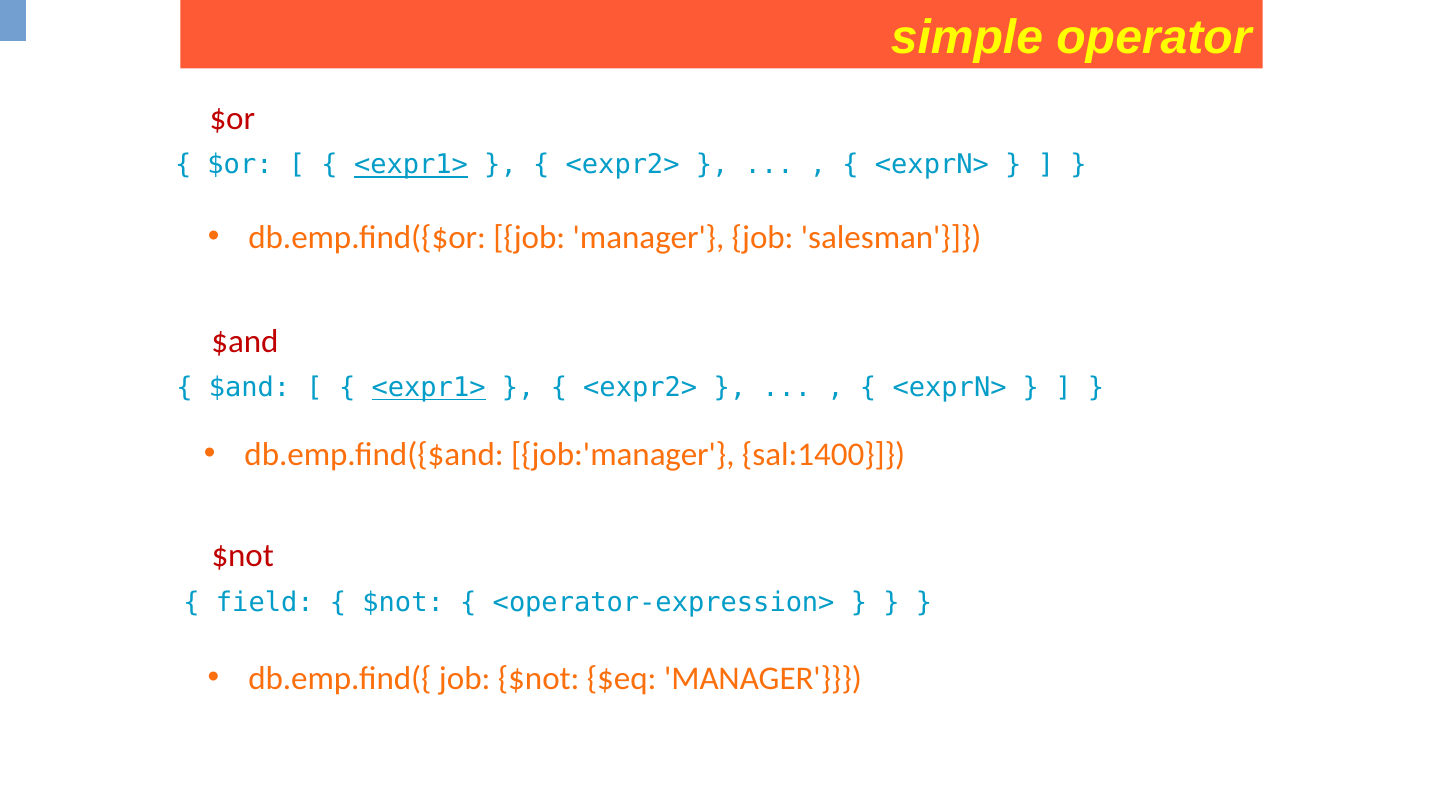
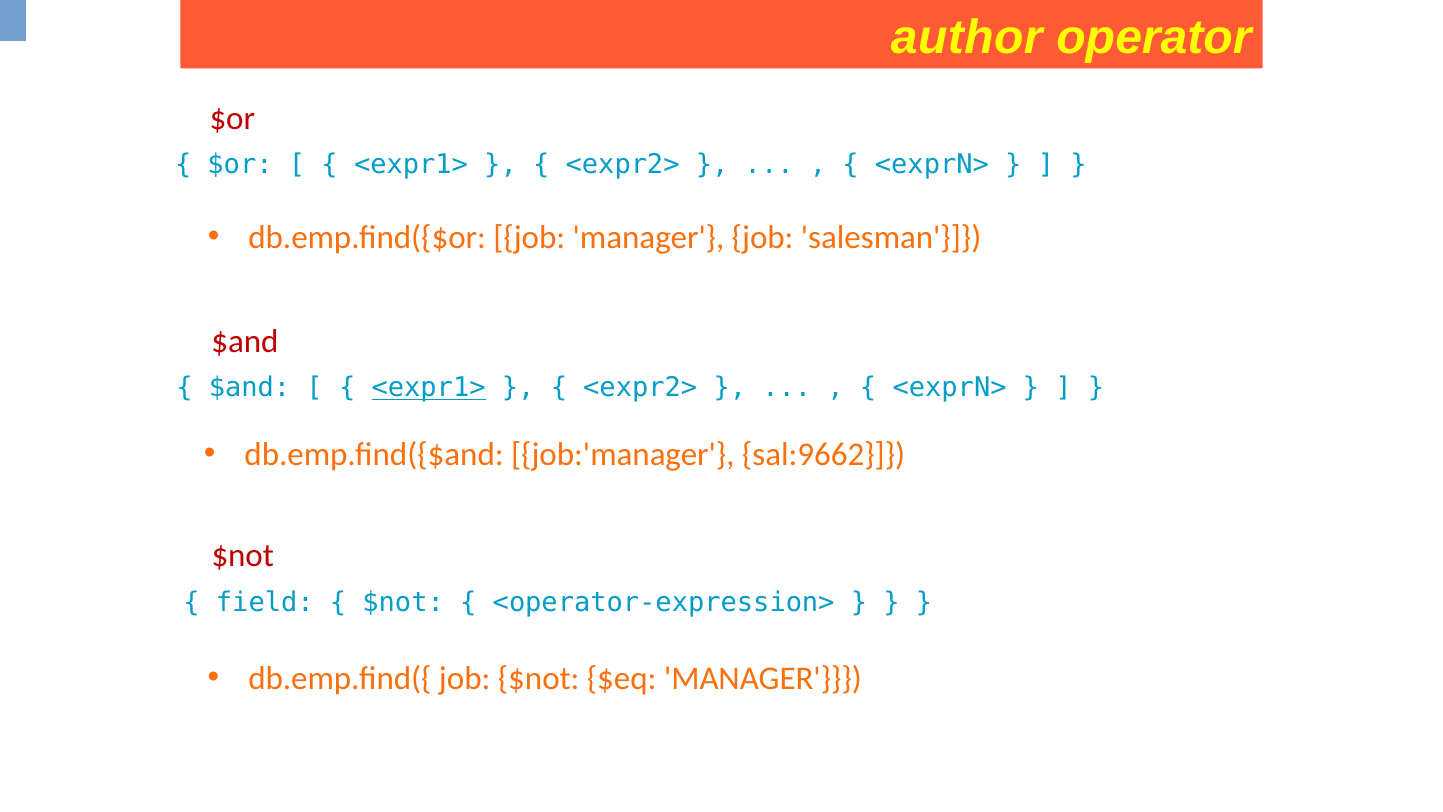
simple: simple -> author
<expr1> at (411, 165) underline: present -> none
sal:1400: sal:1400 -> sal:9662
